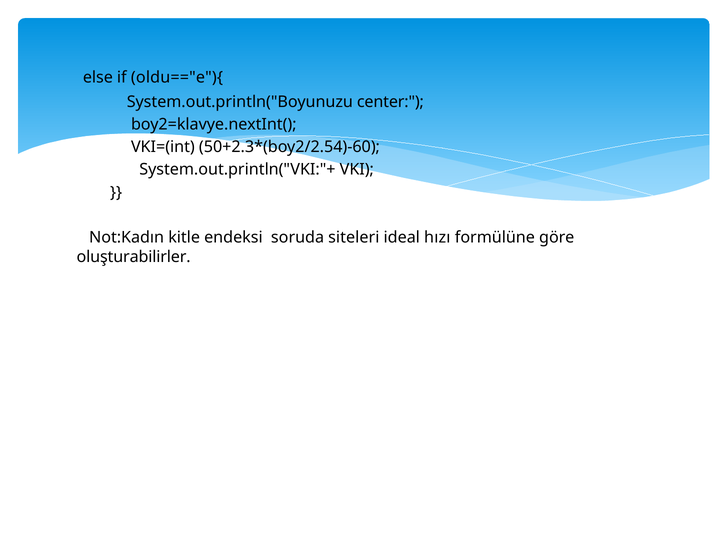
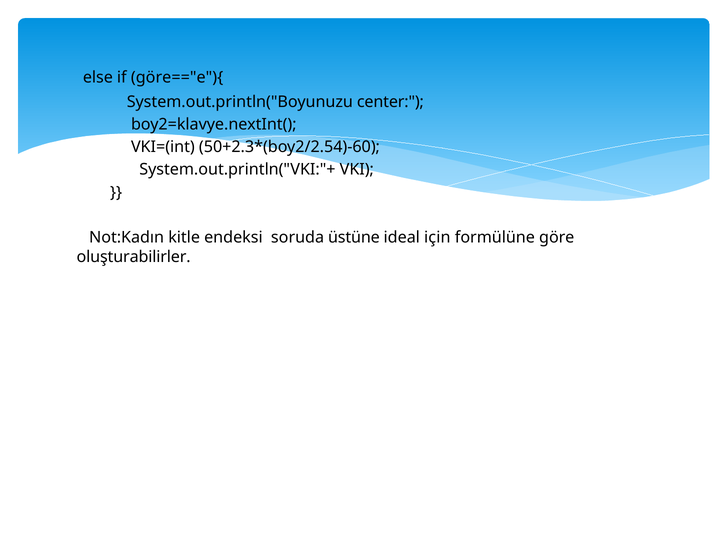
oldu=="e"){: oldu=="e"){ -> göre=="e"){
siteleri: siteleri -> üstüne
hızı: hızı -> için
